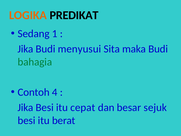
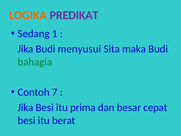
PREDIKAT colour: black -> purple
4: 4 -> 7
cepat: cepat -> prima
sejuk: sejuk -> cepat
